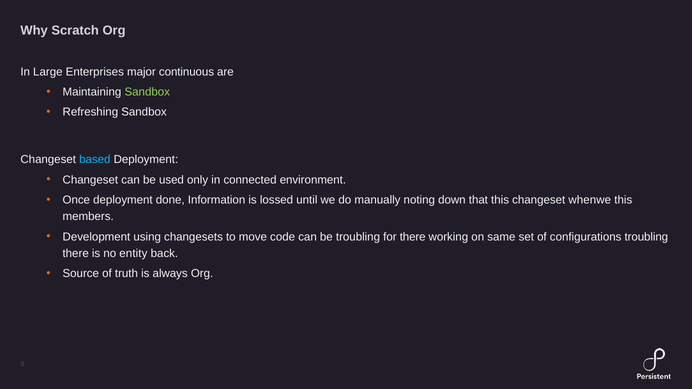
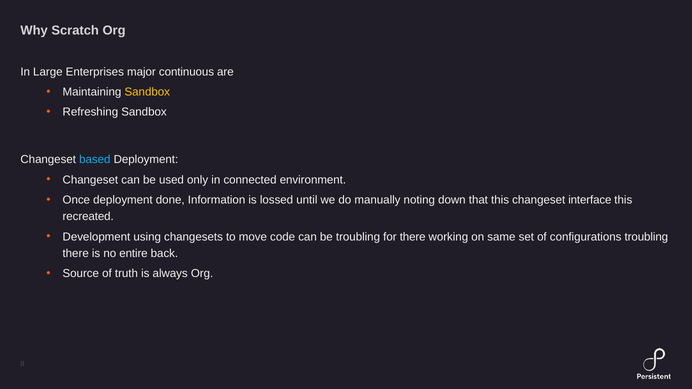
Sandbox at (147, 92) colour: light green -> yellow
whenwe: whenwe -> interface
members: members -> recreated
entity: entity -> entire
